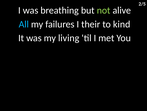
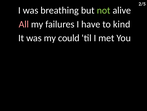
All colour: light blue -> pink
their: their -> have
living: living -> could
